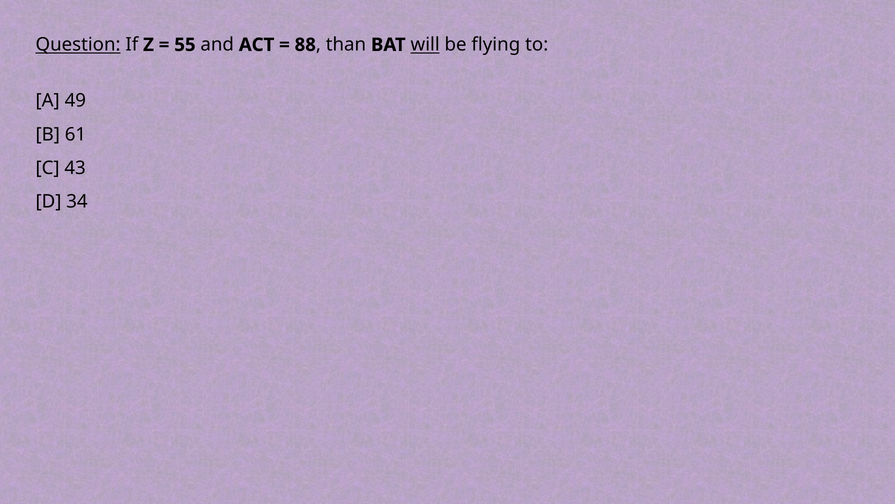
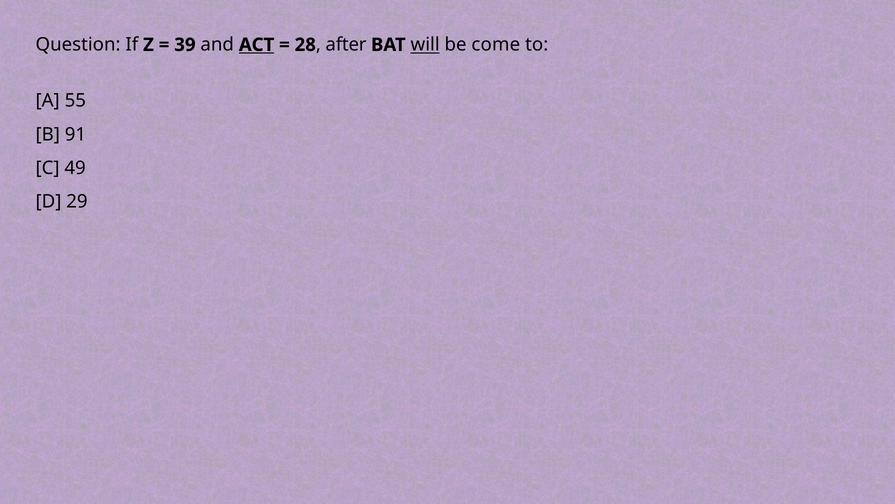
Question underline: present -> none
55: 55 -> 39
ACT underline: none -> present
88: 88 -> 28
than: than -> after
flying: flying -> come
49: 49 -> 55
61: 61 -> 91
43: 43 -> 49
34: 34 -> 29
